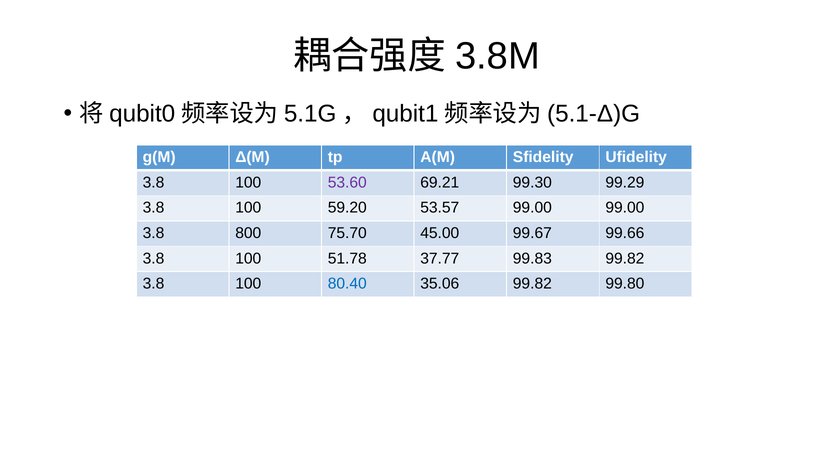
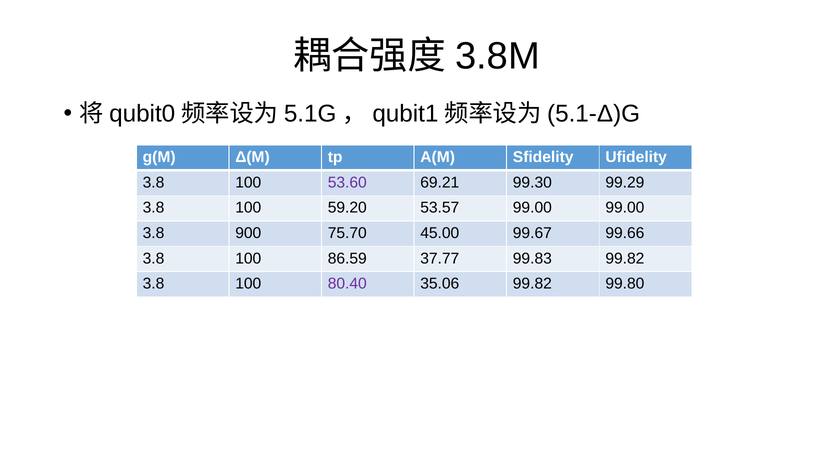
800: 800 -> 900
51.78: 51.78 -> 86.59
80.40 colour: blue -> purple
